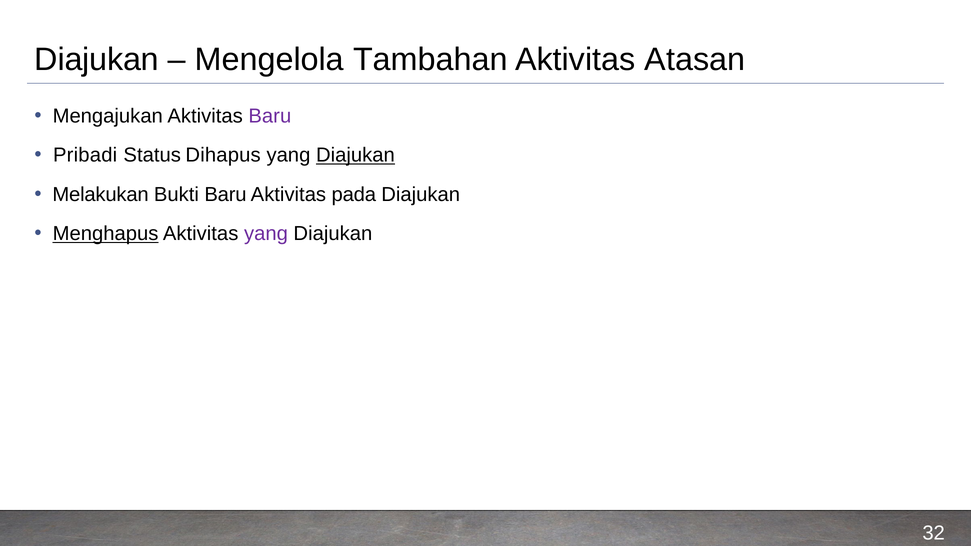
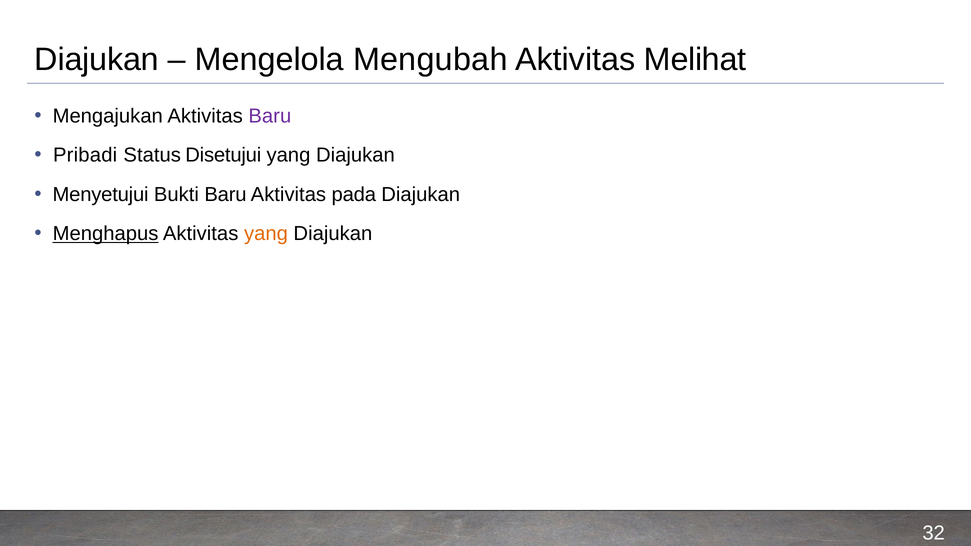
Tambahan: Tambahan -> Mengubah
Atasan: Atasan -> Melihat
Dihapus: Dihapus -> Disetujui
Diajukan at (355, 155) underline: present -> none
Melakukan: Melakukan -> Menyetujui
yang at (266, 234) colour: purple -> orange
